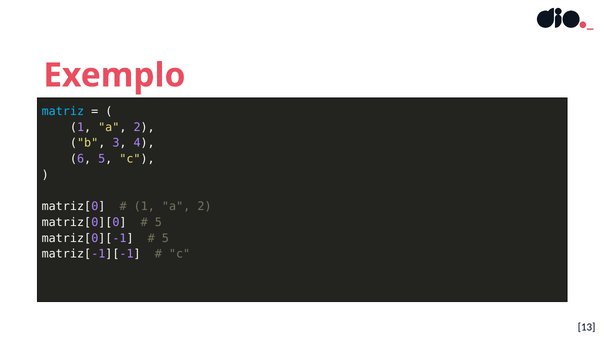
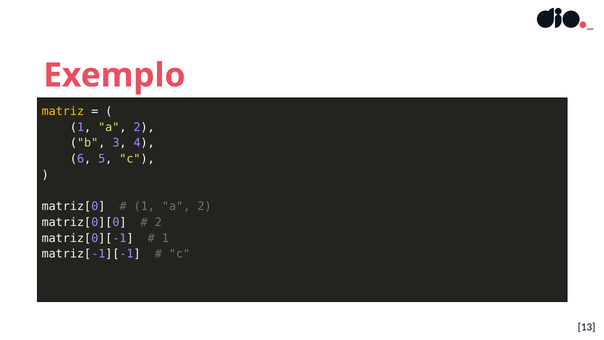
matriz colour: light blue -> yellow
5 at (158, 222): 5 -> 2
5 at (165, 238): 5 -> 1
